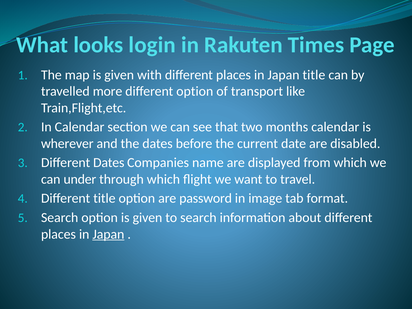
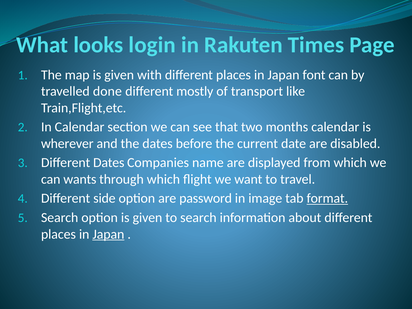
Japan title: title -> font
more: more -> done
different option: option -> mostly
under: under -> wants
Different title: title -> side
format underline: none -> present
